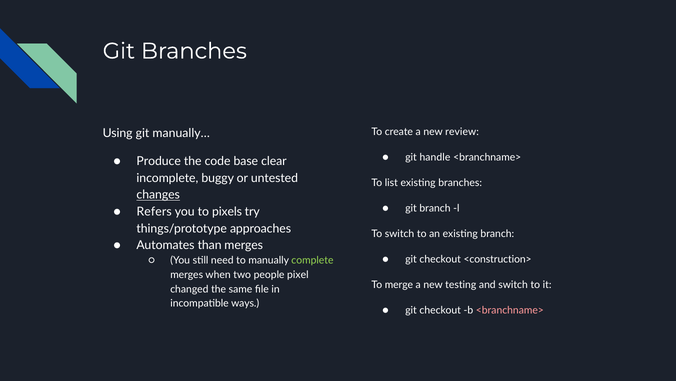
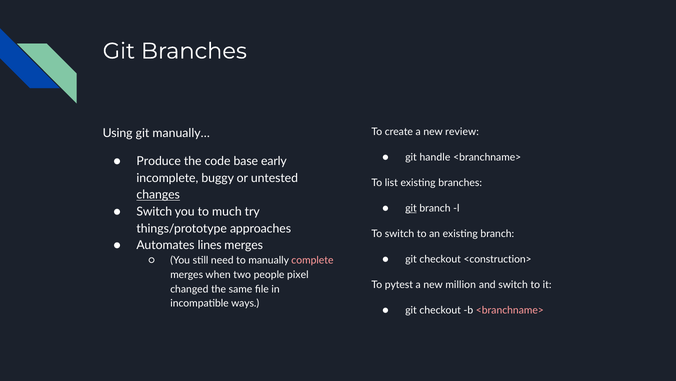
clear: clear -> early
git at (411, 208) underline: none -> present
Refers at (154, 211): Refers -> Switch
pixels: pixels -> much
than: than -> lines
complete colour: light green -> pink
merge: merge -> pytest
testing: testing -> million
